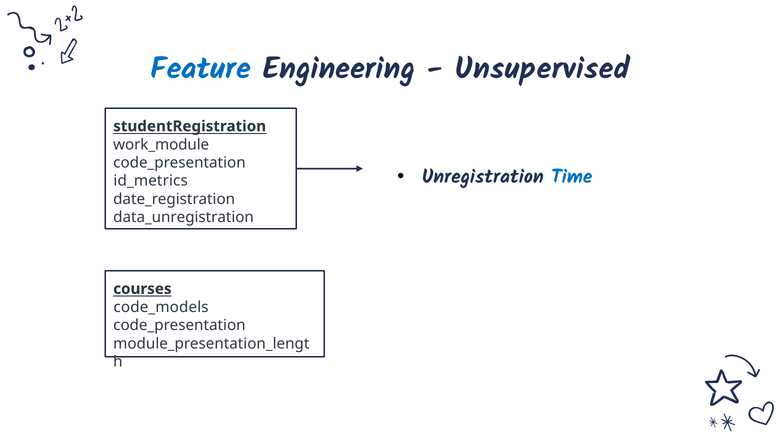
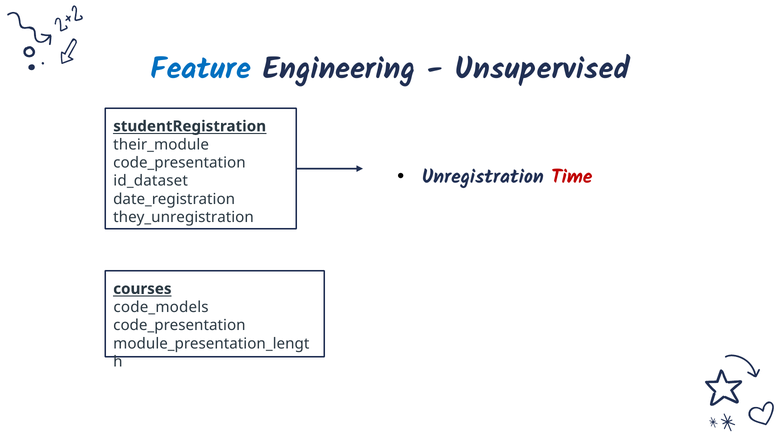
work_module: work_module -> their_module
Time colour: blue -> red
id_metrics: id_metrics -> id_dataset
data_unregistration: data_unregistration -> they_unregistration
